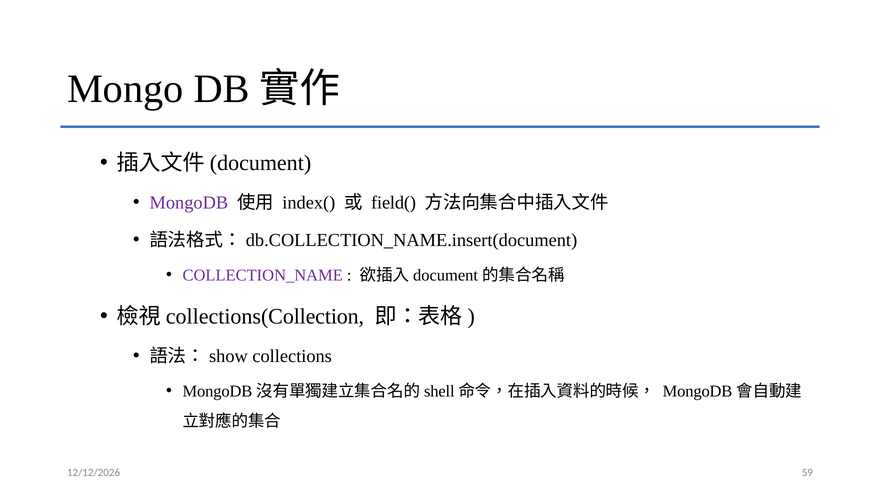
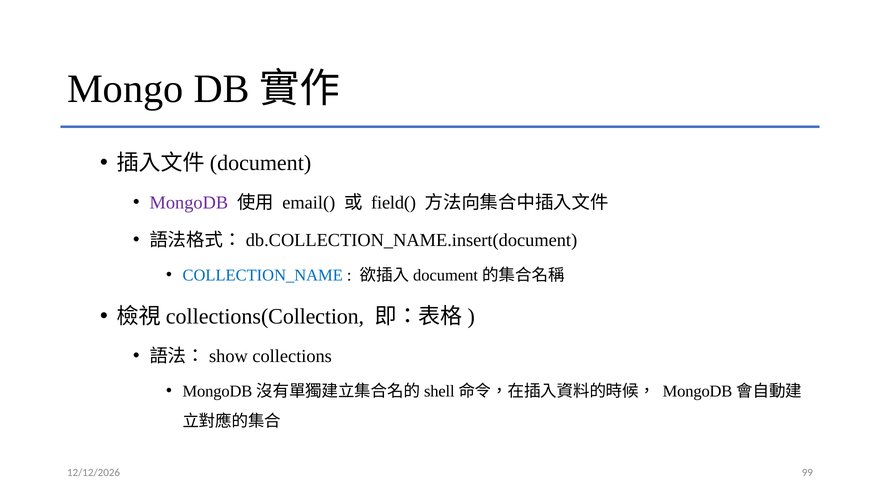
index(: index( -> email(
COLLECTION_NAME colour: purple -> blue
59: 59 -> 99
